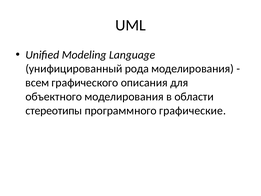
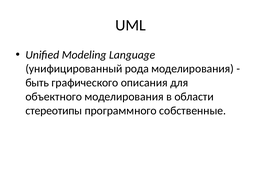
всем: всем -> быть
графические: графические -> собственные
